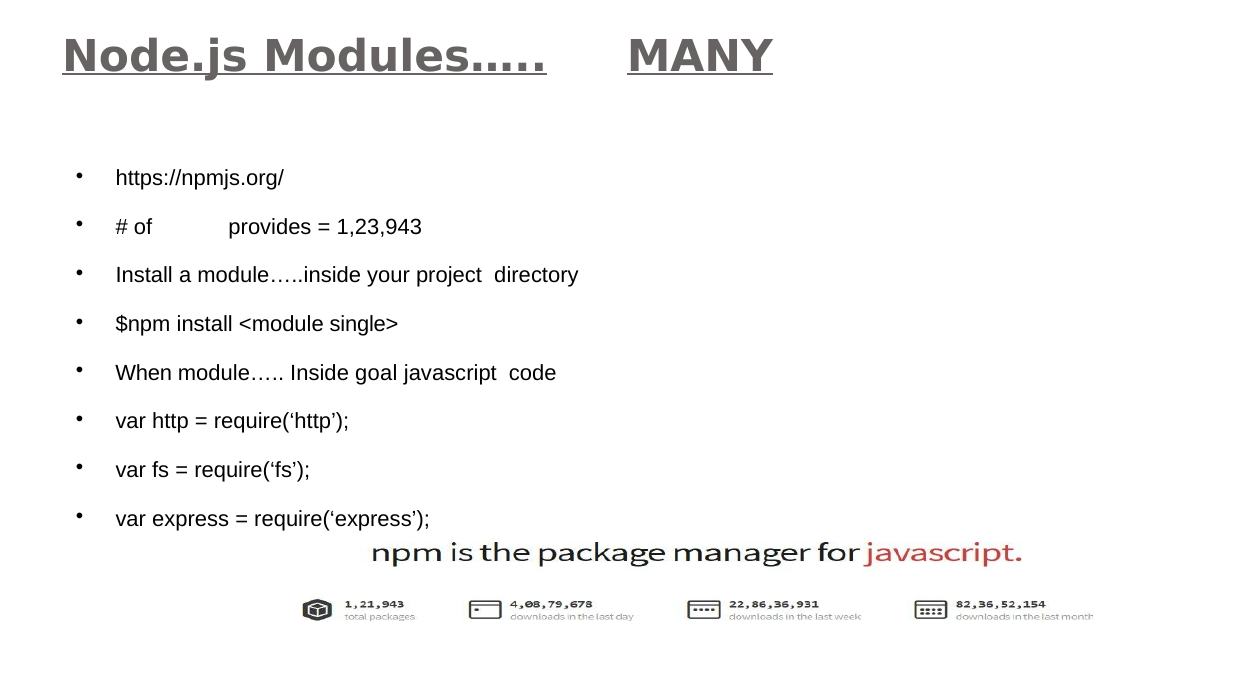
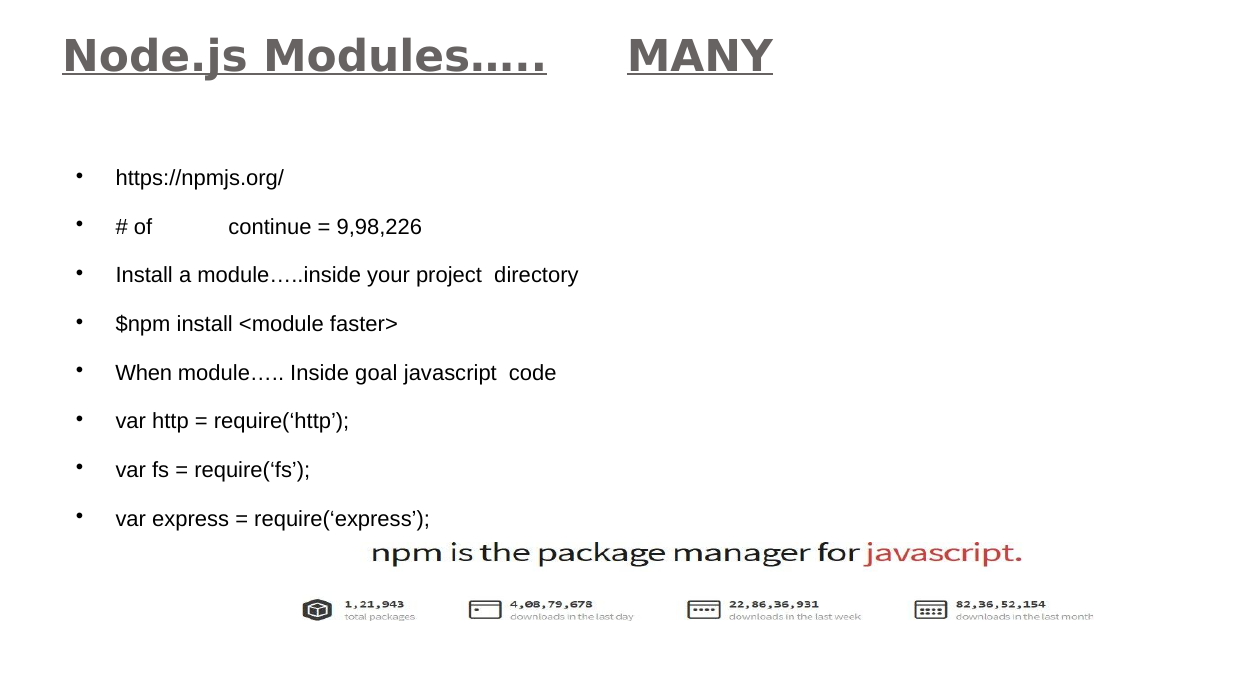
provides: provides -> continue
1,23,943: 1,23,943 -> 9,98,226
single>: single> -> faster>
